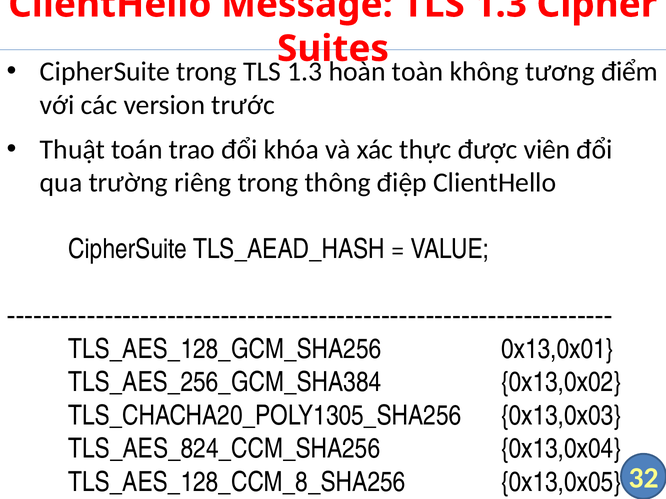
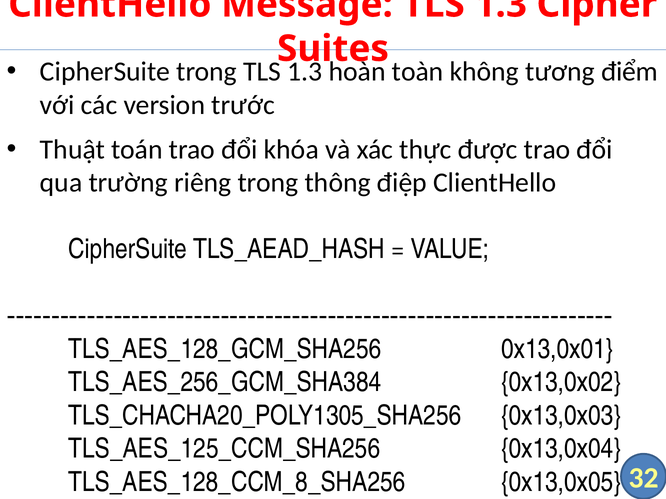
được viên: viên -> trao
TLS_AES_824_CCM_SHA256: TLS_AES_824_CCM_SHA256 -> TLS_AES_125_CCM_SHA256
